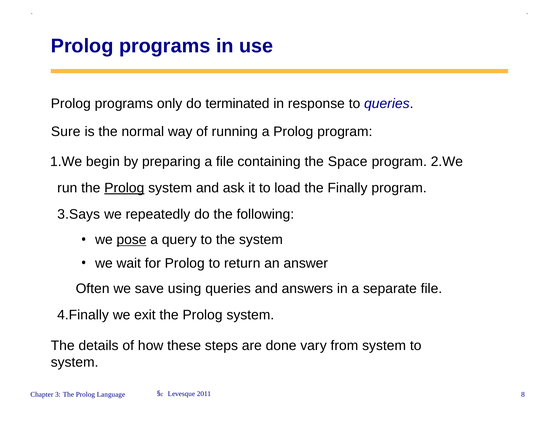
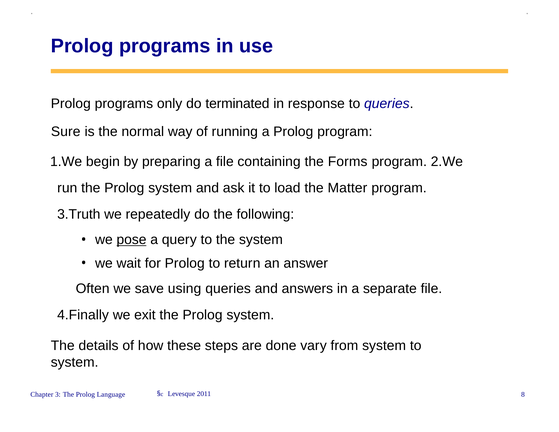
Space: Space -> Forms
Prolog at (124, 188) underline: present -> none
Finally: Finally -> Matter
3.Says: 3.Says -> 3.Truth
